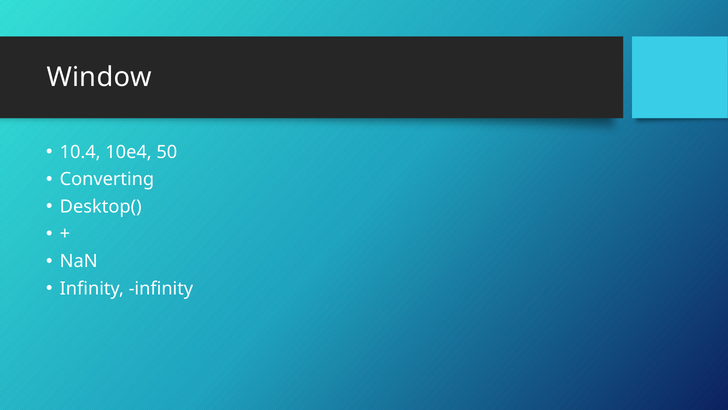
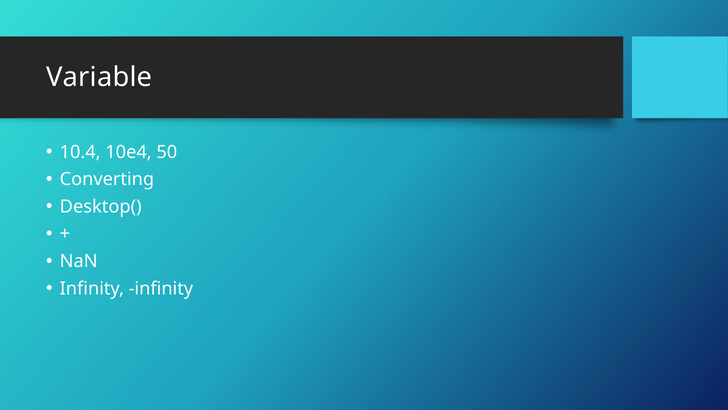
Window: Window -> Variable
